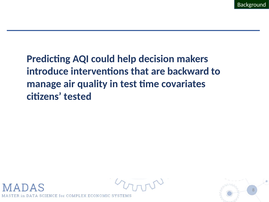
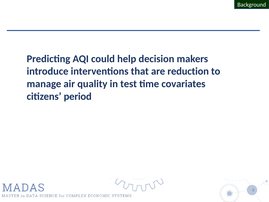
backward: backward -> reduction
tested: tested -> period
